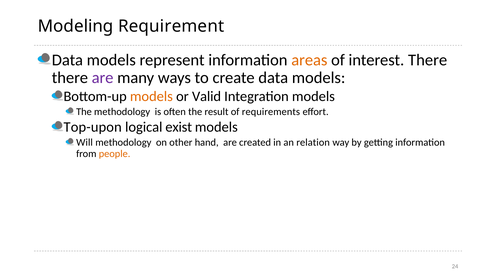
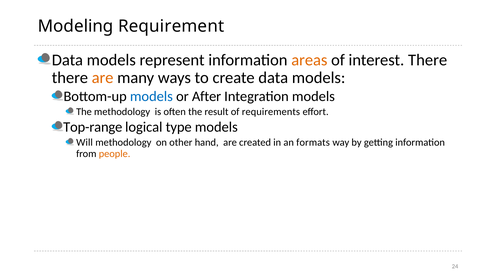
are at (103, 78) colour: purple -> orange
models at (151, 96) colour: orange -> blue
Valid: Valid -> After
Top-upon: Top-upon -> Top-range
exist: exist -> type
relation: relation -> formats
